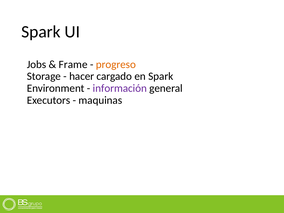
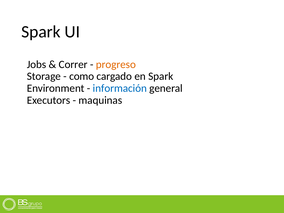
Frame: Frame -> Correr
hacer: hacer -> como
información colour: purple -> blue
